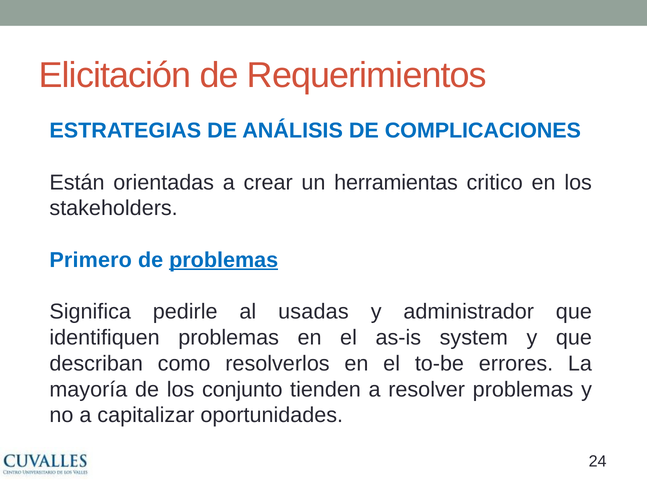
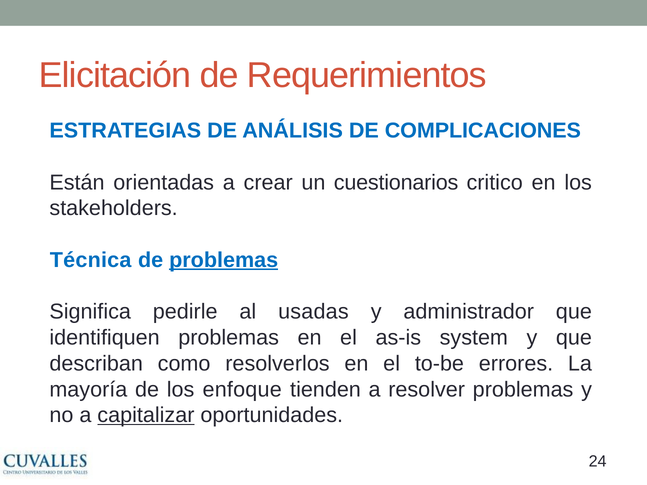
herramientas: herramientas -> cuestionarios
Primero: Primero -> Técnica
conjunto: conjunto -> enfoque
capitalizar underline: none -> present
